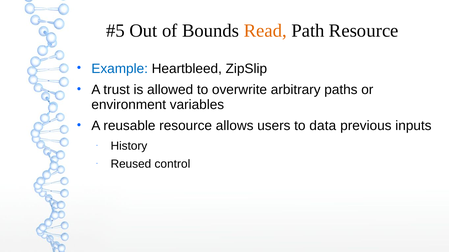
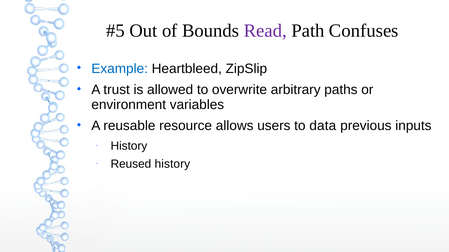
Read colour: orange -> purple
Path Resource: Resource -> Confuses
Reused control: control -> history
